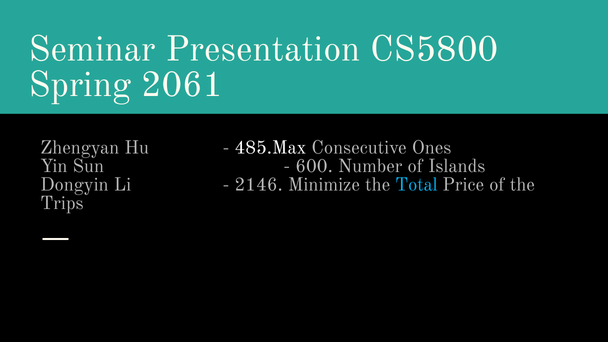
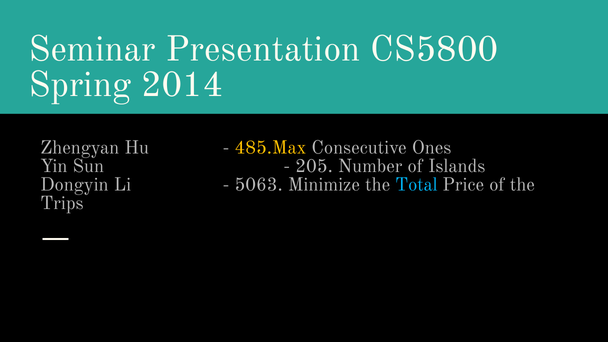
2061: 2061 -> 2014
485.Max colour: white -> yellow
600: 600 -> 205
2146: 2146 -> 5063
